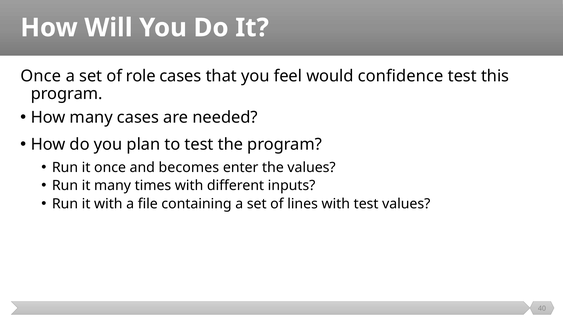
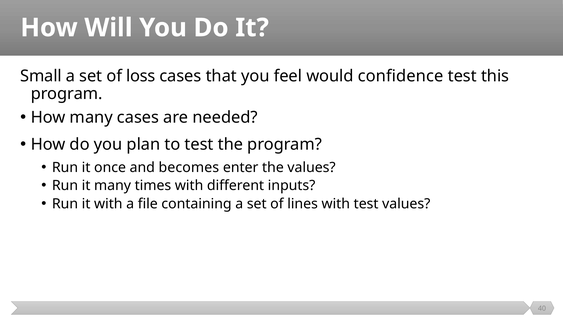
Once at (41, 76): Once -> Small
role: role -> loss
